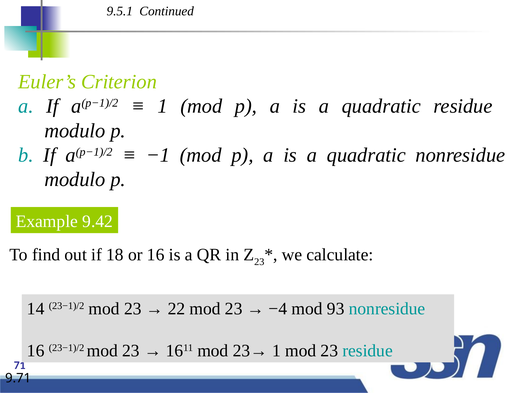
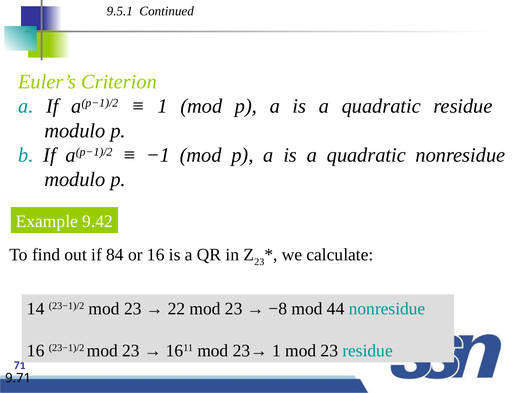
18: 18 -> 84
−4: −4 -> −8
93: 93 -> 44
